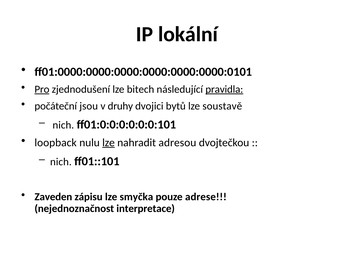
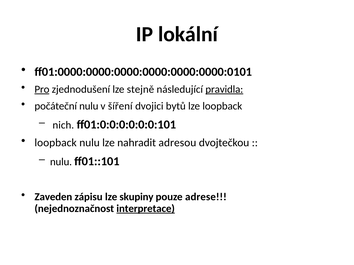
bitech: bitech -> stejně
počáteční jsou: jsou -> nulu
druhy: druhy -> šíření
lze soustavě: soustavě -> loopback
lze at (109, 143) underline: present -> none
nich at (61, 162): nich -> nulu
smyčka: smyčka -> skupiny
interpretace underline: none -> present
